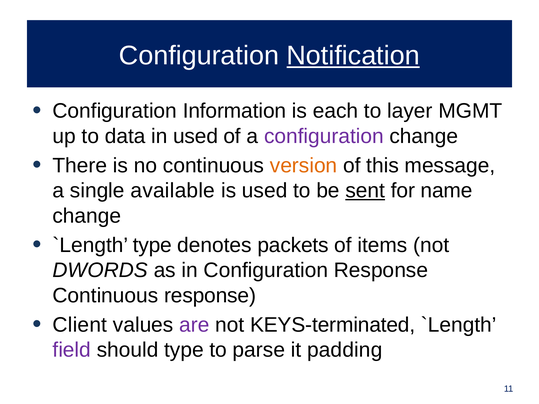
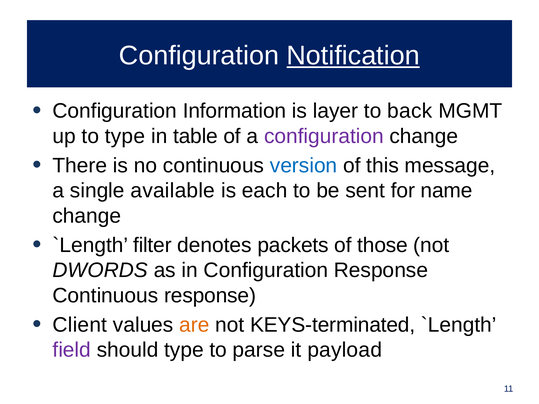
each: each -> layer
layer: layer -> back
to data: data -> type
in used: used -> table
version colour: orange -> blue
is used: used -> each
sent underline: present -> none
type at (152, 245): type -> filter
items: items -> those
are colour: purple -> orange
padding: padding -> payload
